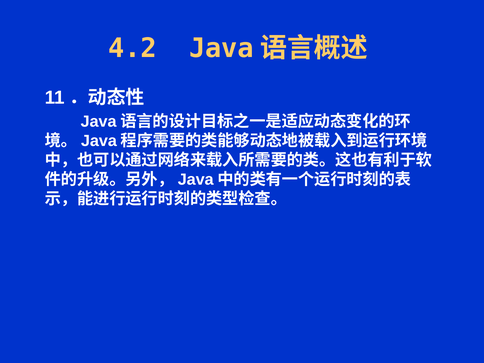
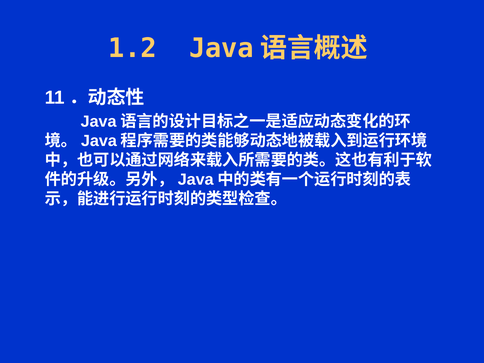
4.2: 4.2 -> 1.2
